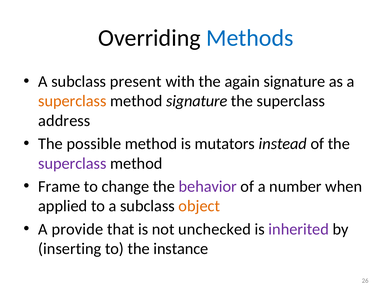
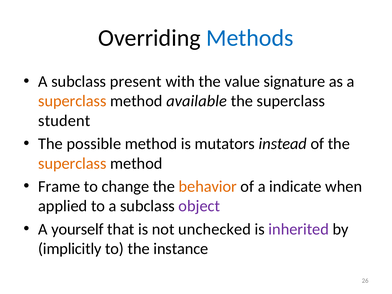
again: again -> value
method signature: signature -> available
address: address -> student
superclass at (72, 163) colour: purple -> orange
behavior colour: purple -> orange
number: number -> indicate
object colour: orange -> purple
provide: provide -> yourself
inserting: inserting -> implicitly
